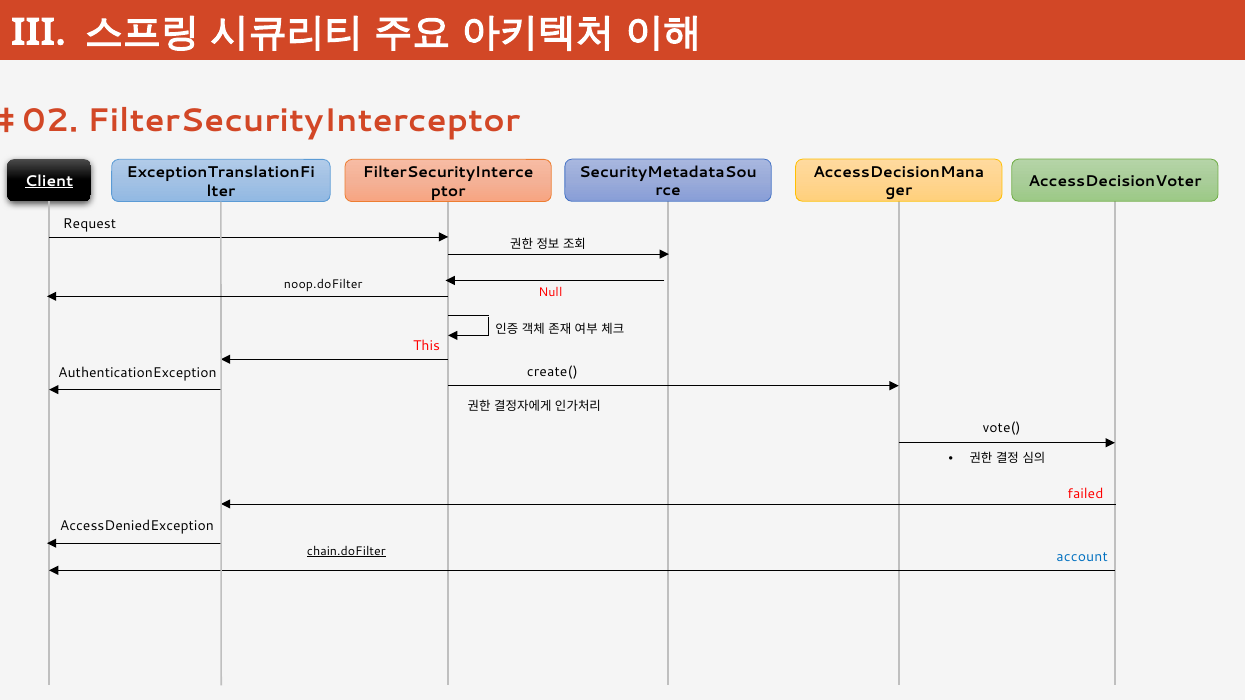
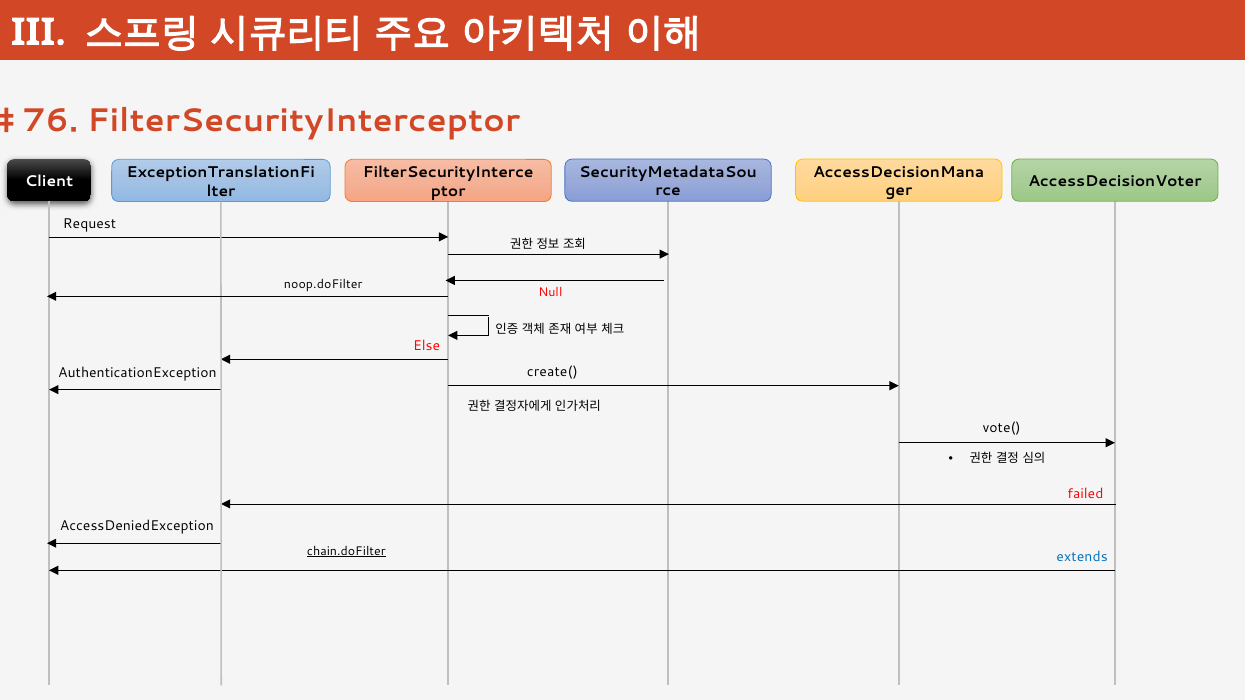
02: 02 -> 76
Client underline: present -> none
This: This -> Else
account: account -> extends
